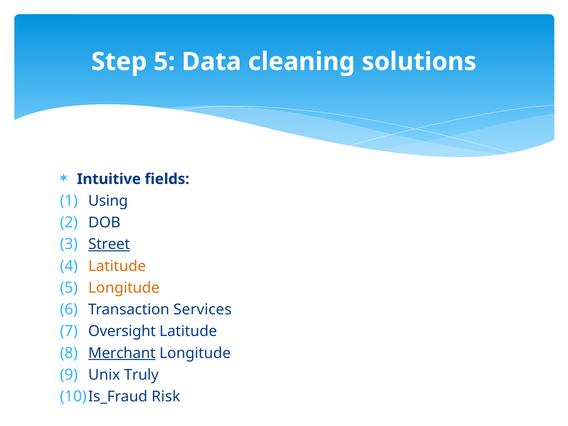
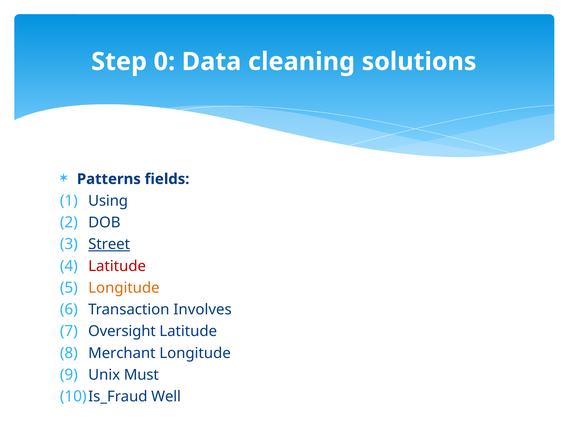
Step 5: 5 -> 0
Intuitive: Intuitive -> Patterns
Latitude at (117, 266) colour: orange -> red
Services: Services -> Involves
Merchant underline: present -> none
Truly: Truly -> Must
Risk: Risk -> Well
